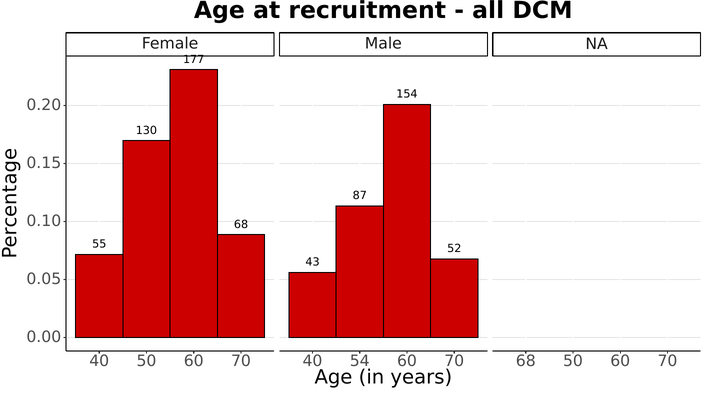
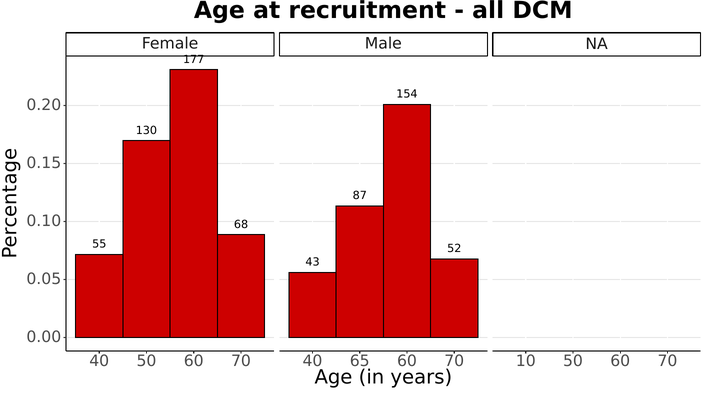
54: 54 -> 65
70 68: 68 -> 10
